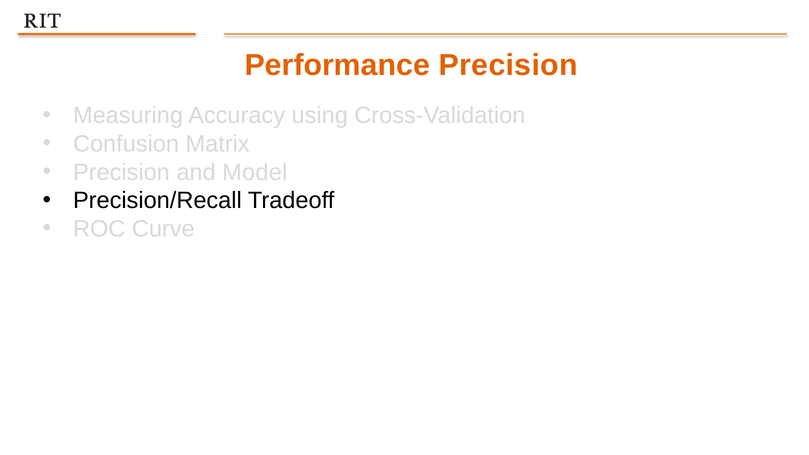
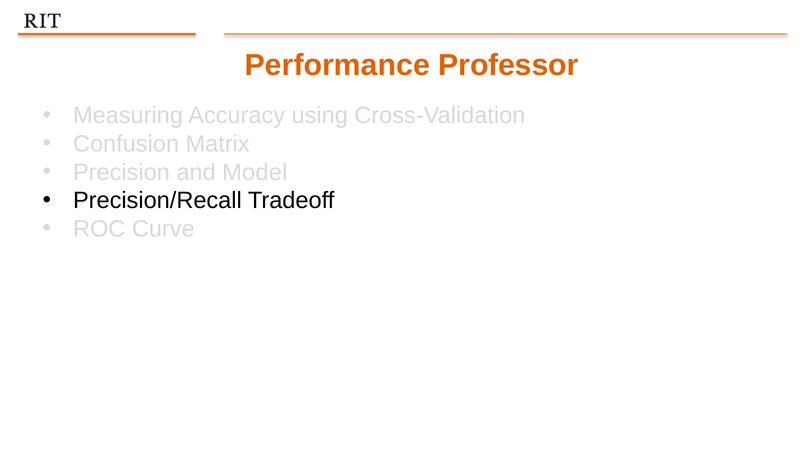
Performance Precision: Precision -> Professor
